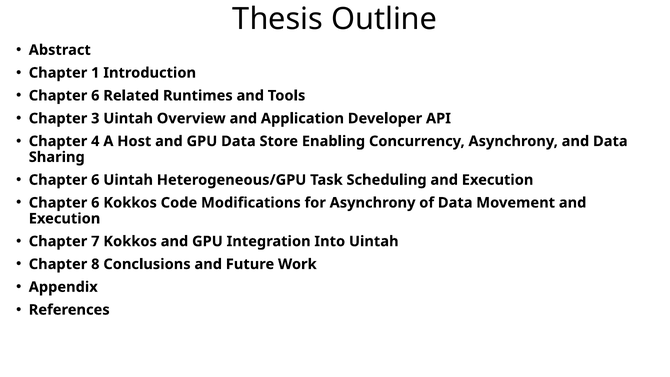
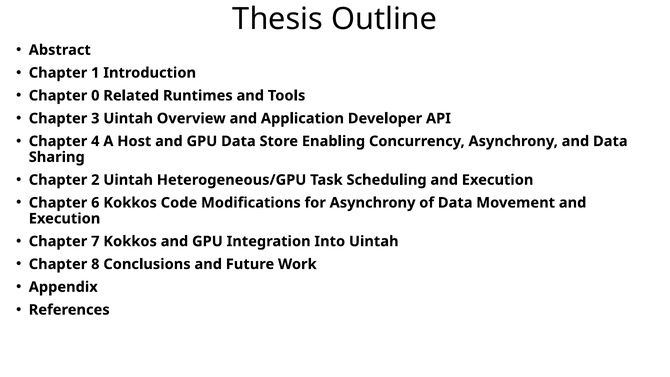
6 at (95, 96): 6 -> 0
6 at (95, 180): 6 -> 2
